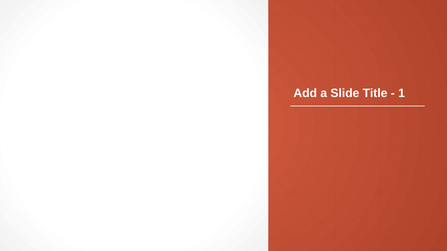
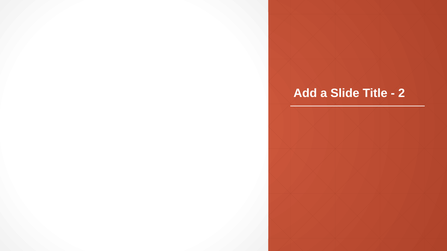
1: 1 -> 2
